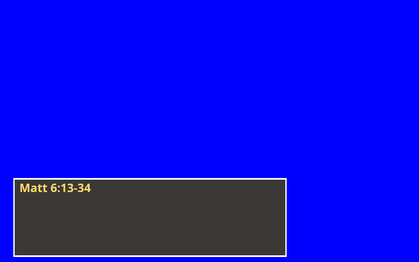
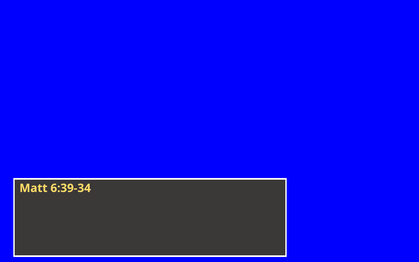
6:13-34: 6:13-34 -> 6:39-34
